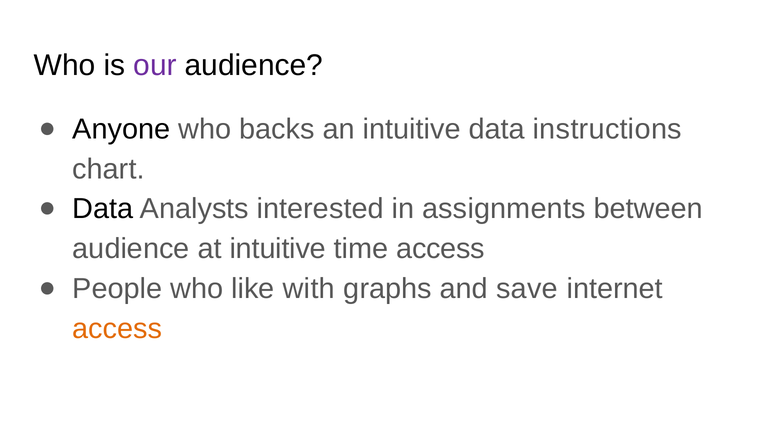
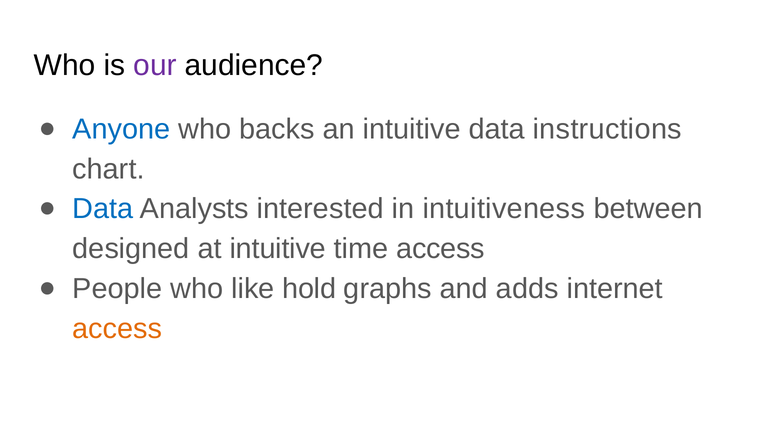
Anyone colour: black -> blue
Data at (103, 209) colour: black -> blue
assignments: assignments -> intuitiveness
audience at (131, 249): audience -> designed
with: with -> hold
save: save -> adds
